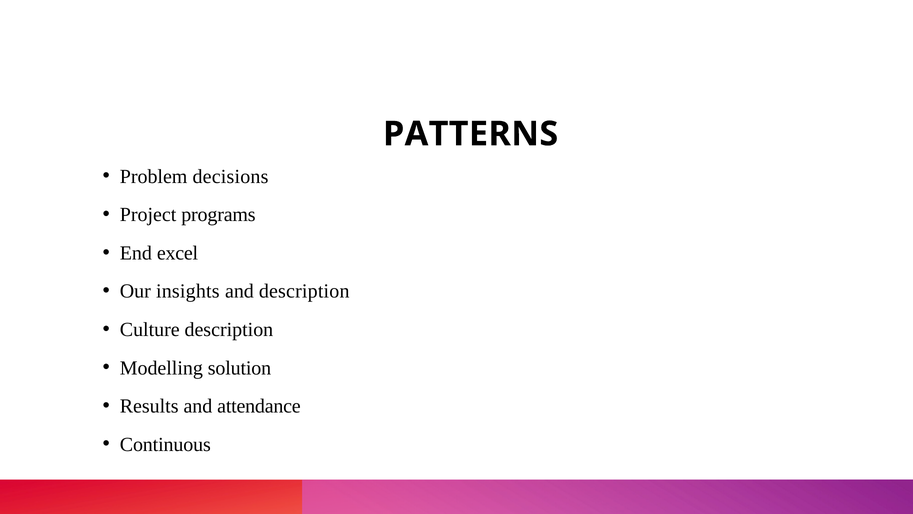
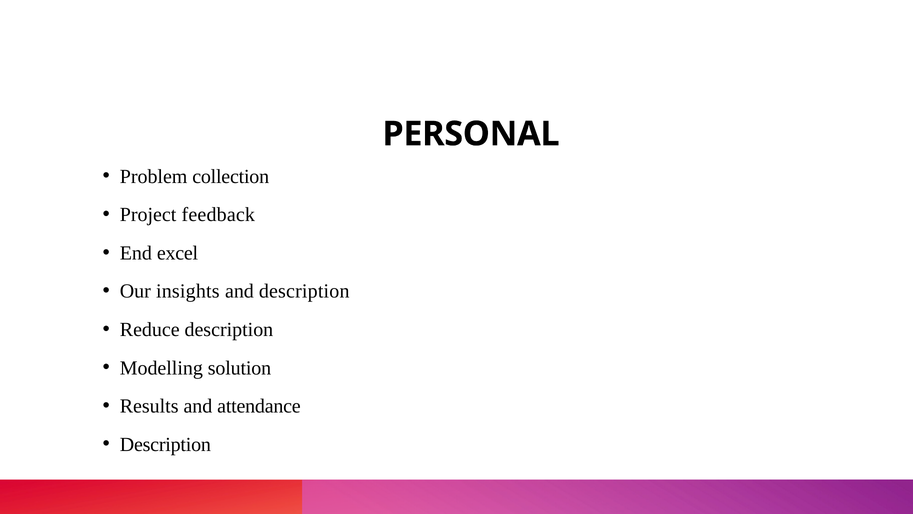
PATTERNS: PATTERNS -> PERSONAL
decisions: decisions -> collection
programs: programs -> feedback
Culture: Culture -> Reduce
Continuous at (165, 444): Continuous -> Description
